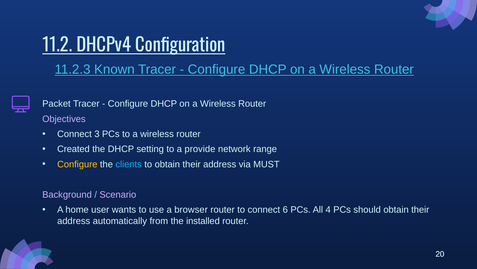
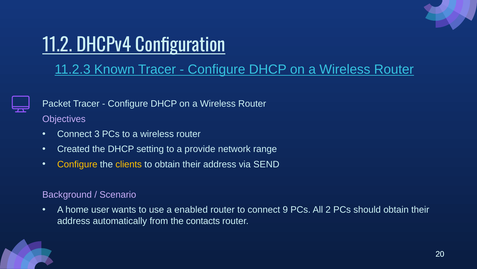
clients colour: light blue -> yellow
MUST: MUST -> SEND
browser: browser -> enabled
6: 6 -> 9
4: 4 -> 2
installed: installed -> contacts
